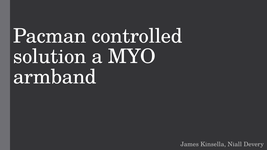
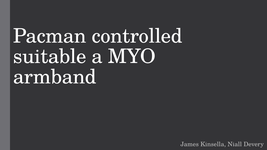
solution: solution -> suitable
